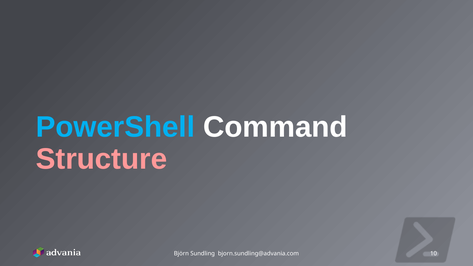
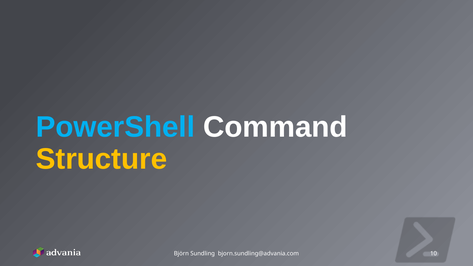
Structure colour: pink -> yellow
